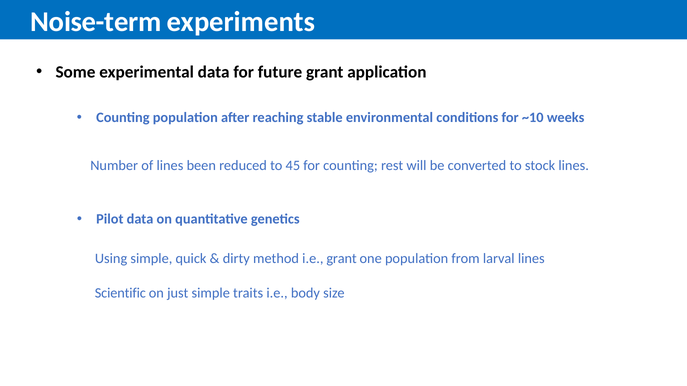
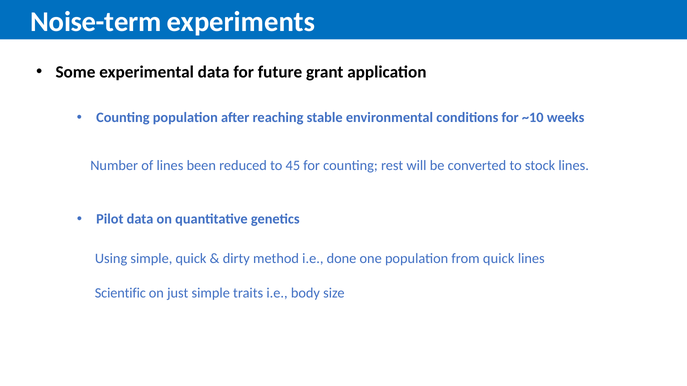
i.e grant: grant -> done
from larval: larval -> quick
